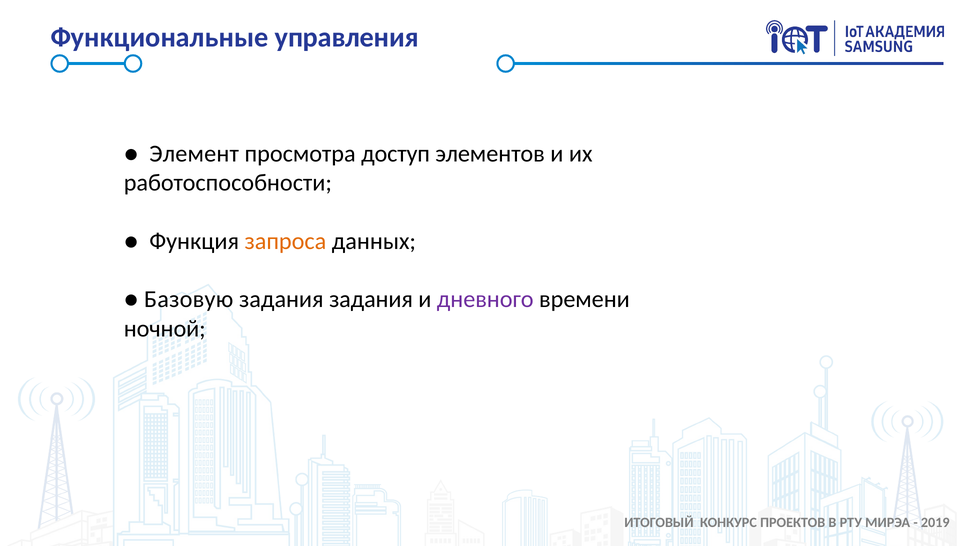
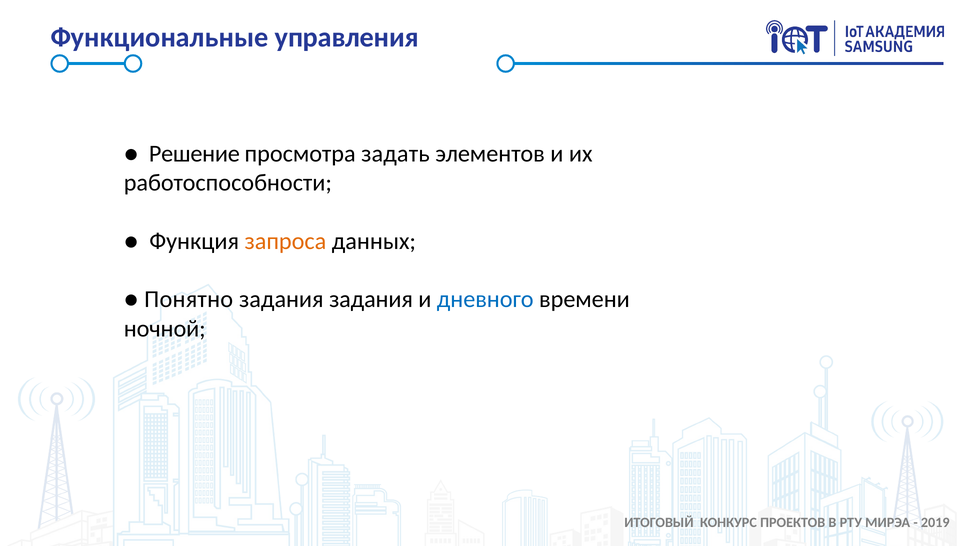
Элемент: Элемент -> Решение
доступ: доступ -> задать
Базовую: Базовую -> Понятно
дневного colour: purple -> blue
